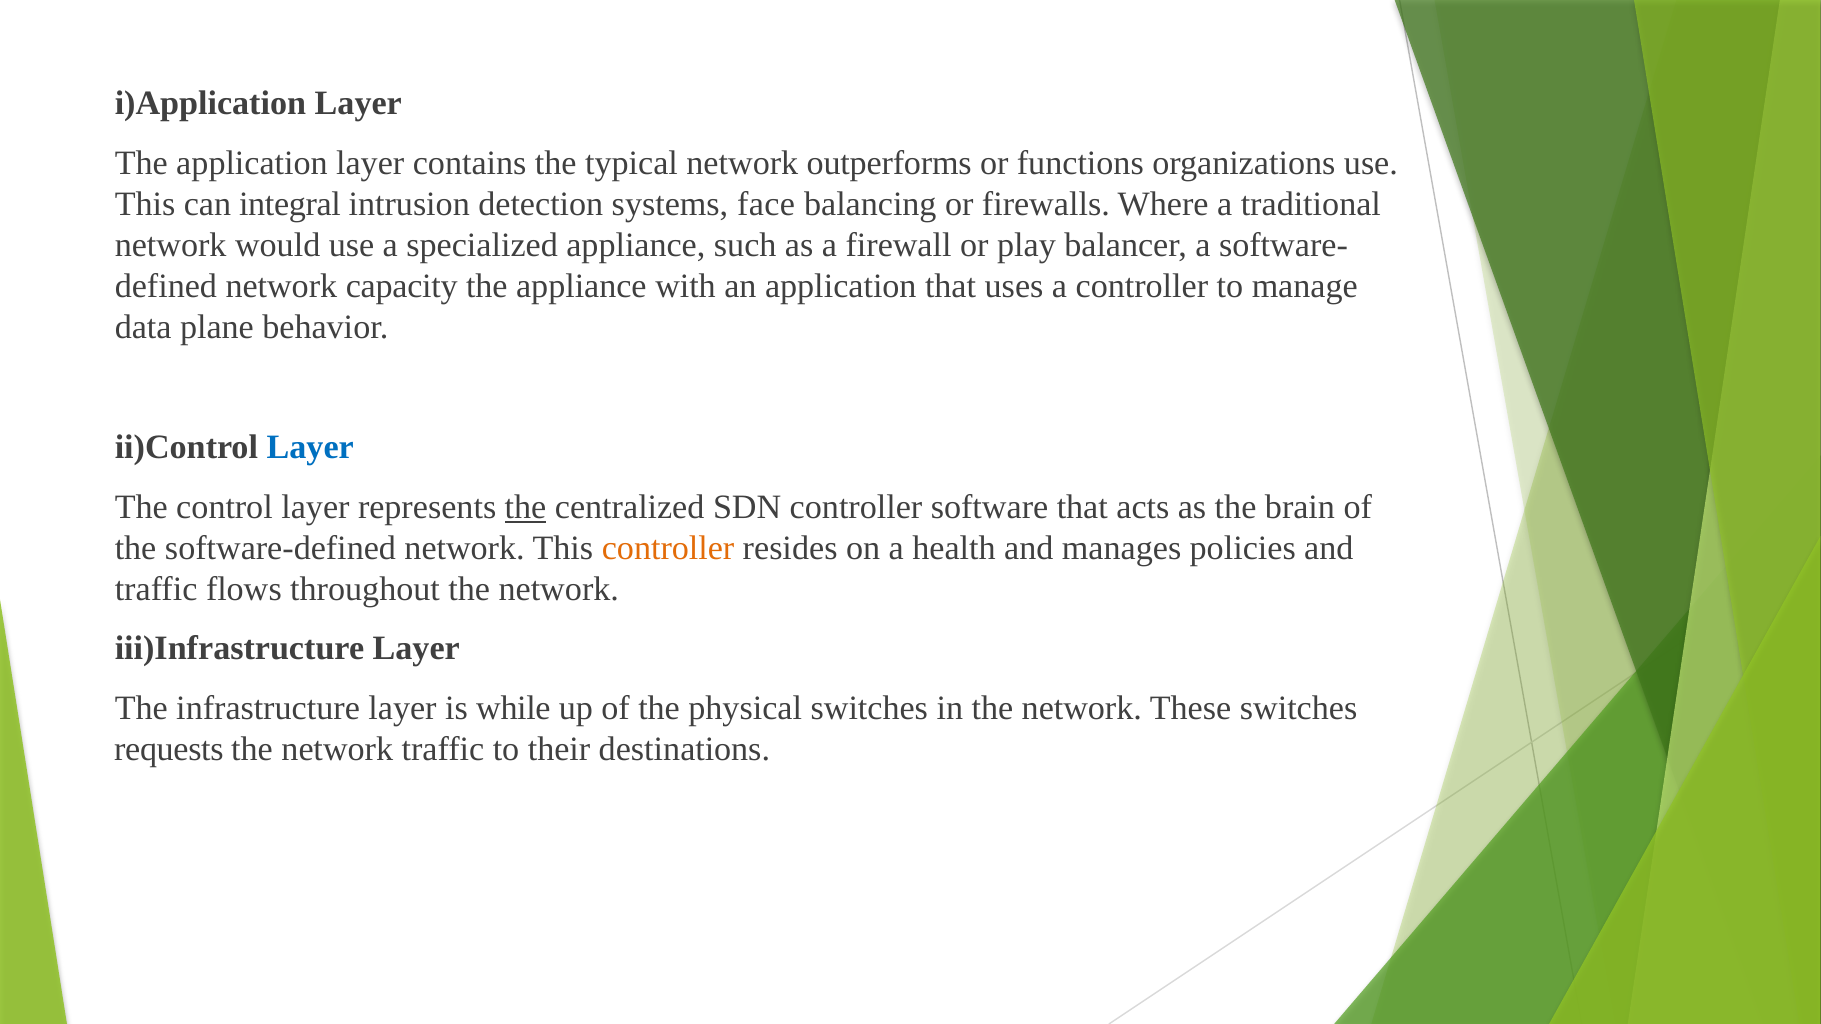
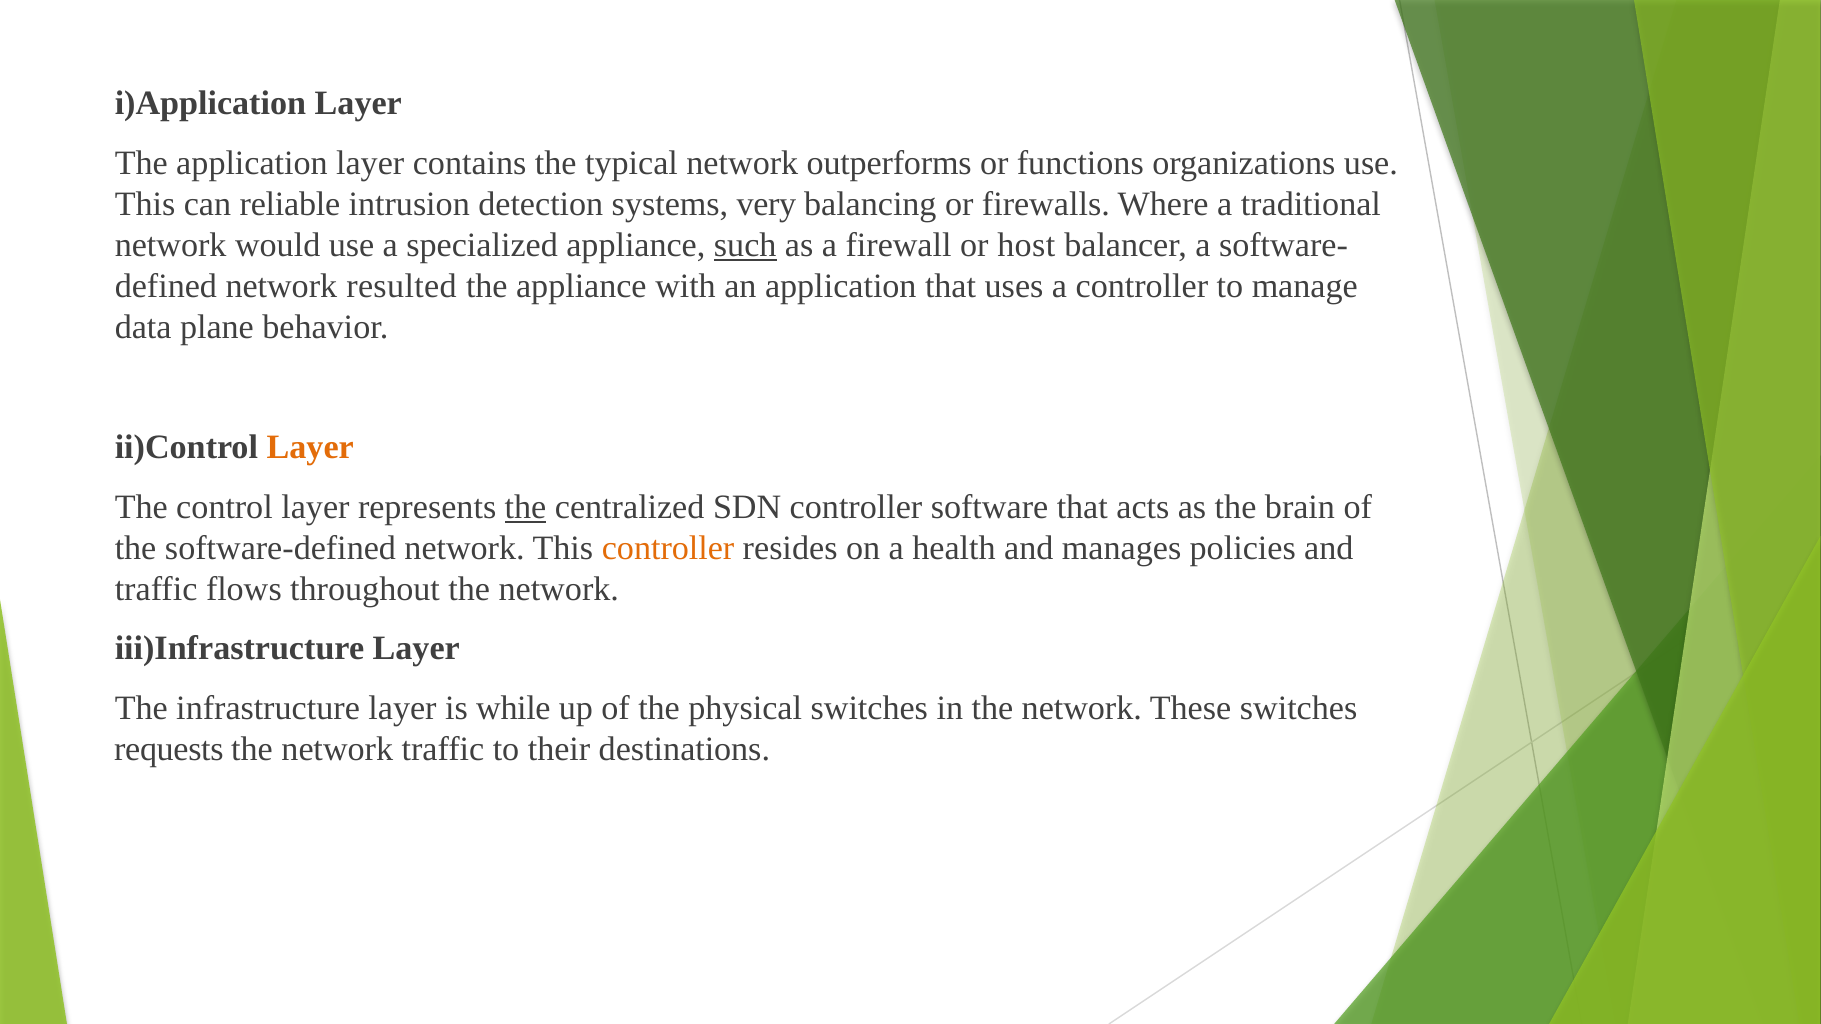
integral: integral -> reliable
face: face -> very
such underline: none -> present
play: play -> host
capacity: capacity -> resulted
Layer at (310, 447) colour: blue -> orange
